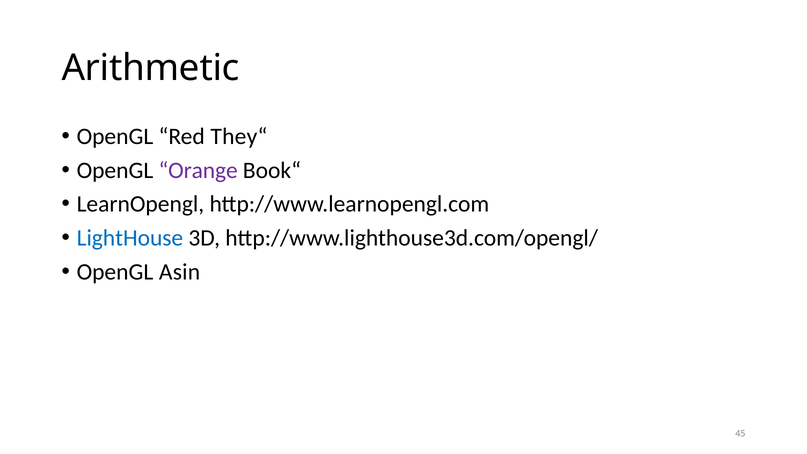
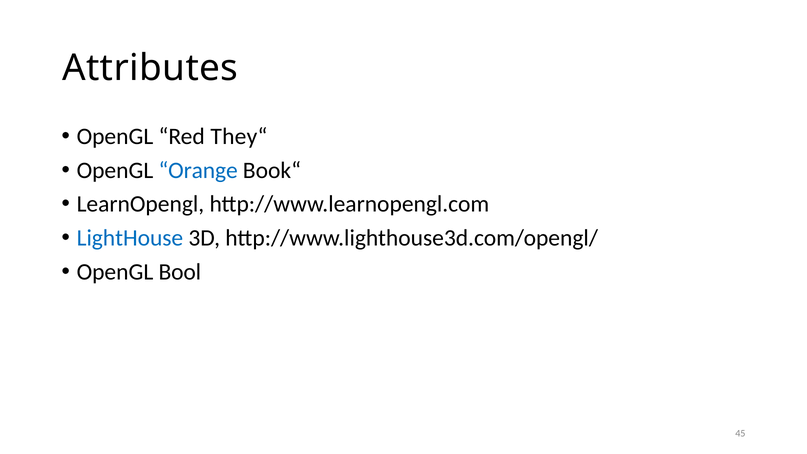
Arithmetic: Arithmetic -> Attributes
Orange colour: purple -> blue
Asin: Asin -> Bool
